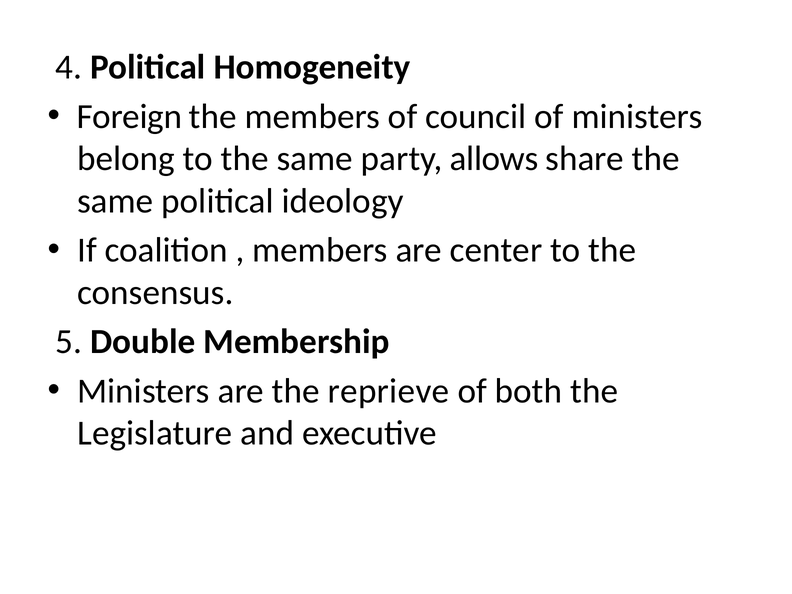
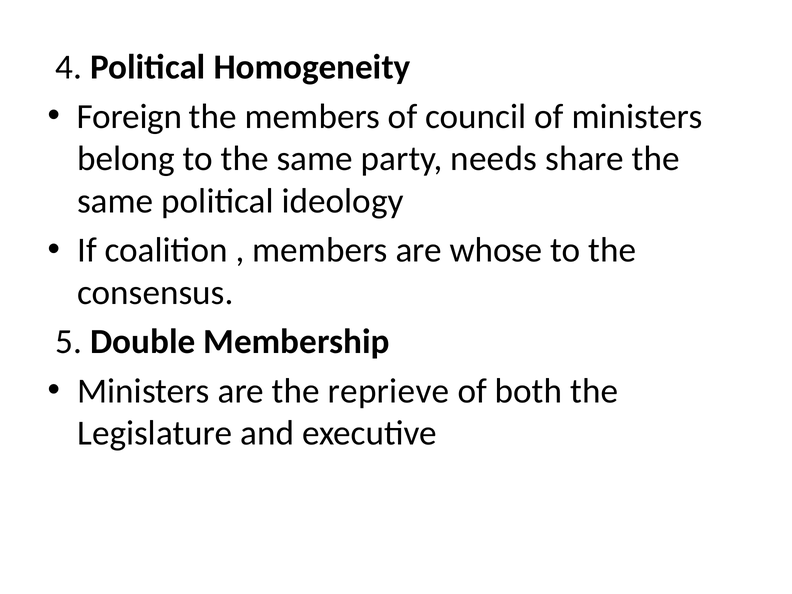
allows: allows -> needs
center: center -> whose
